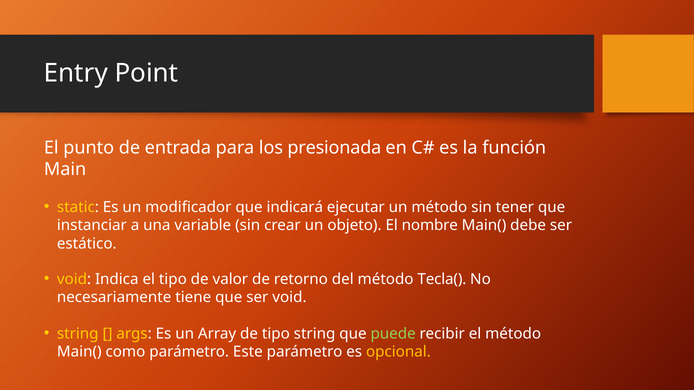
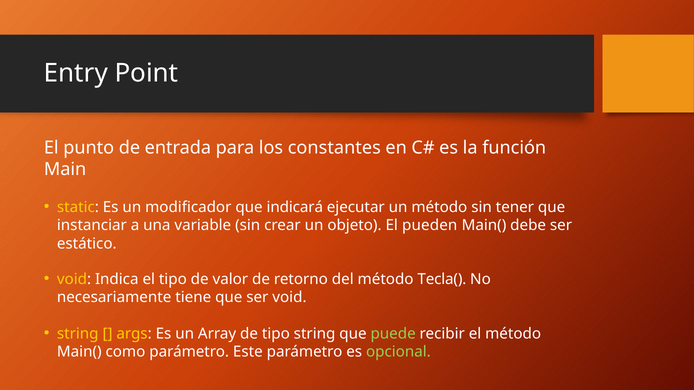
presionada: presionada -> constantes
nombre: nombre -> pueden
opcional colour: yellow -> light green
